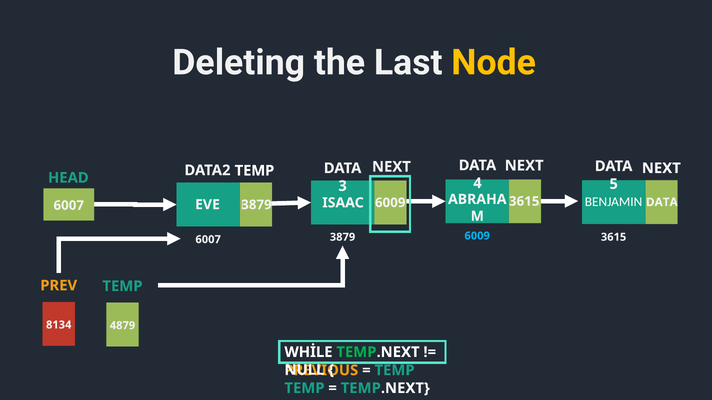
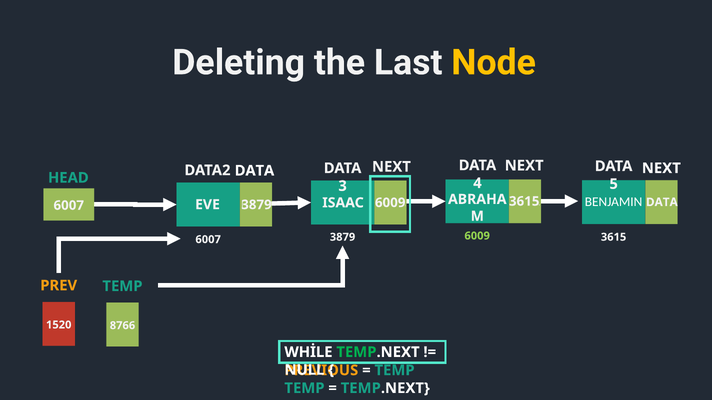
DATA2 TEMP: TEMP -> DATA
6009 at (477, 236) colour: light blue -> light green
8134: 8134 -> 1520
4879: 4879 -> 8766
